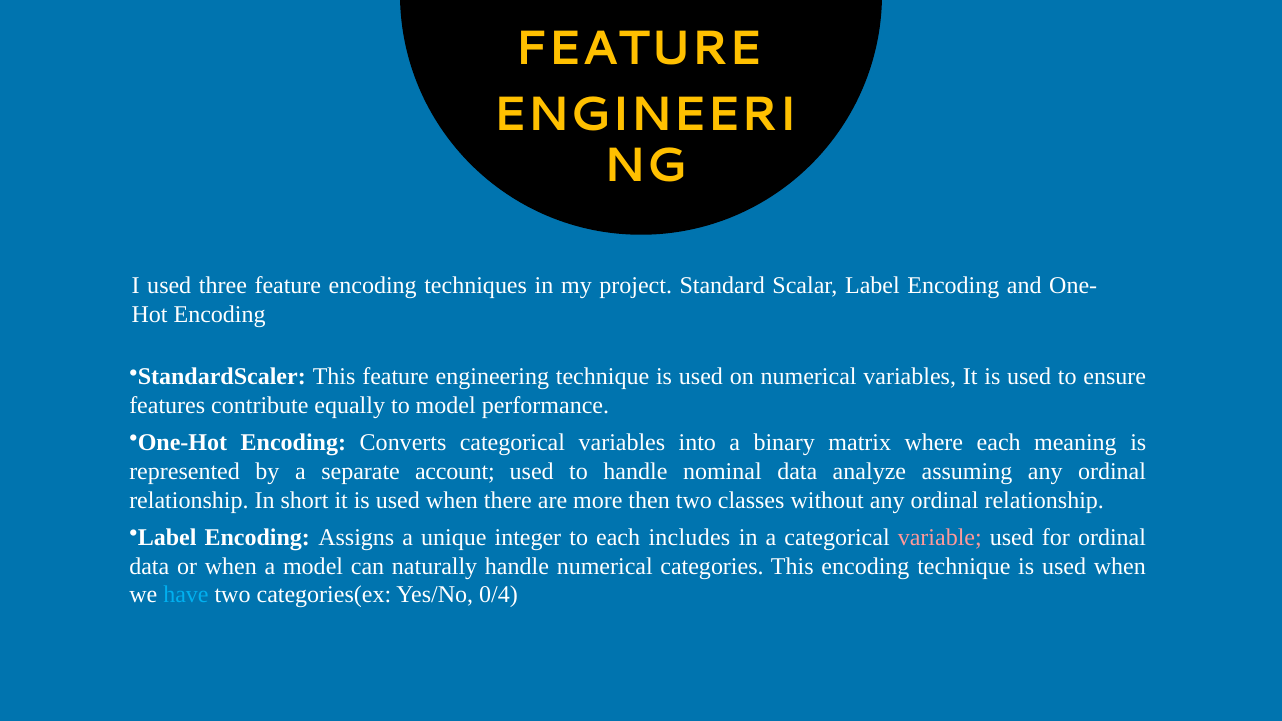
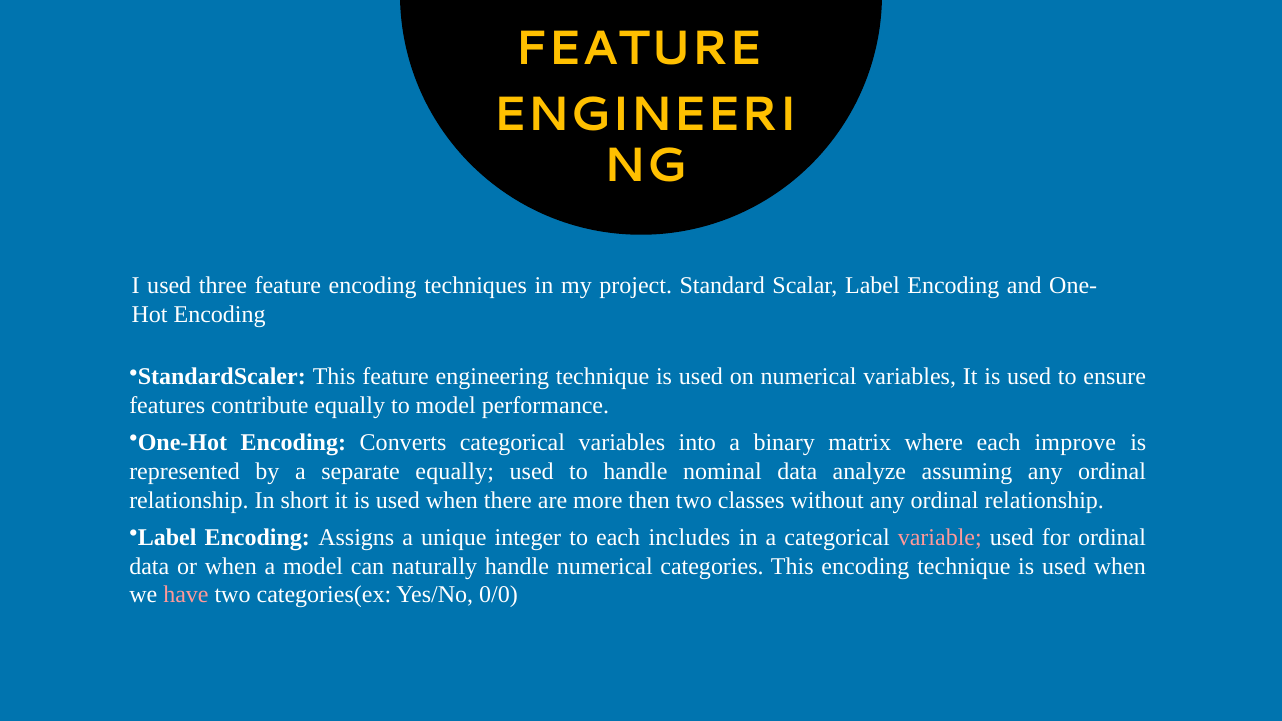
meaning: meaning -> improve
separate account: account -> equally
have colour: light blue -> pink
0/4: 0/4 -> 0/0
